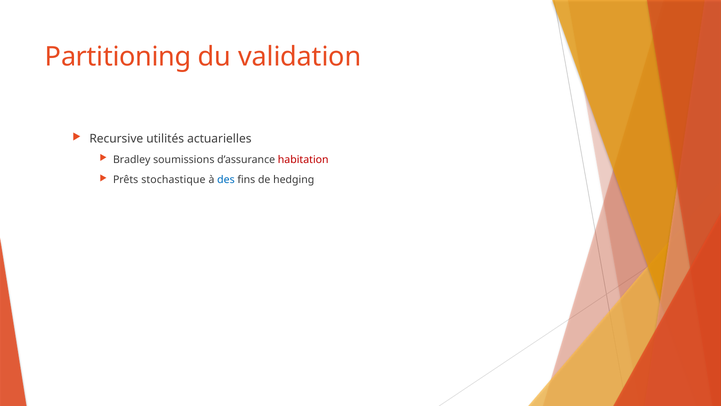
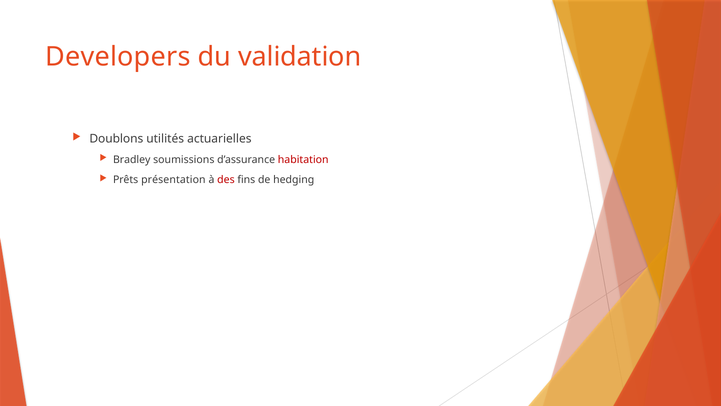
Partitioning: Partitioning -> Developers
Recursive: Recursive -> Doublons
stochastique: stochastique -> présentation
des colour: blue -> red
